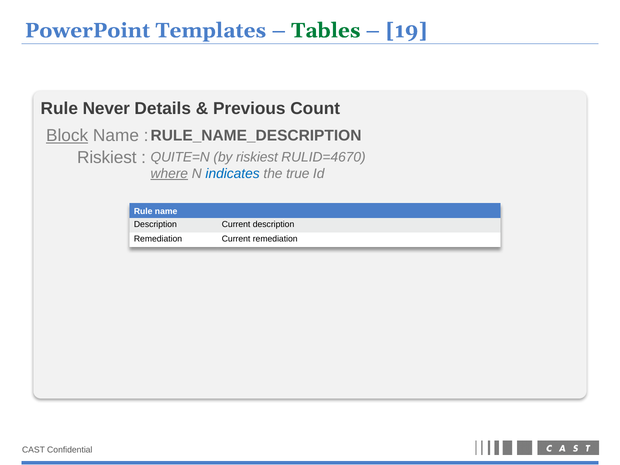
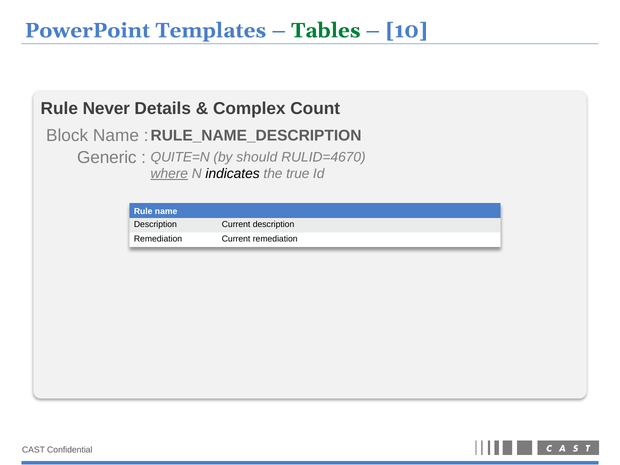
19: 19 -> 10
Previous: Previous -> Complex
Block underline: present -> none
Riskiest at (107, 157): Riskiest -> Generic
by riskiest: riskiest -> should
indicates colour: blue -> black
